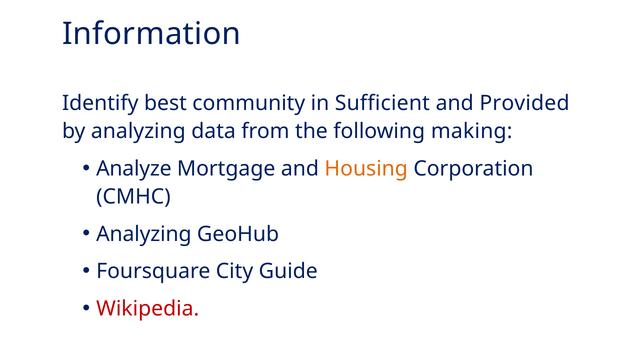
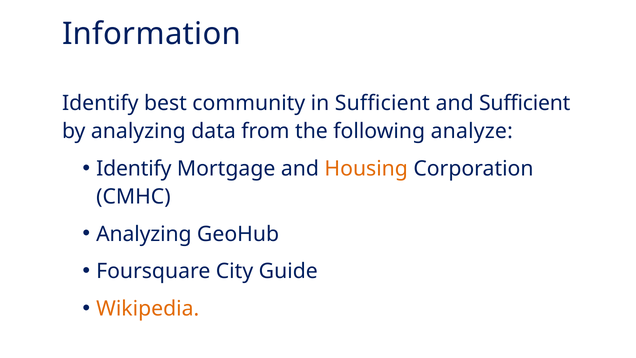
and Provided: Provided -> Sufficient
making: making -> analyze
Analyze at (134, 169): Analyze -> Identify
Wikipedia colour: red -> orange
